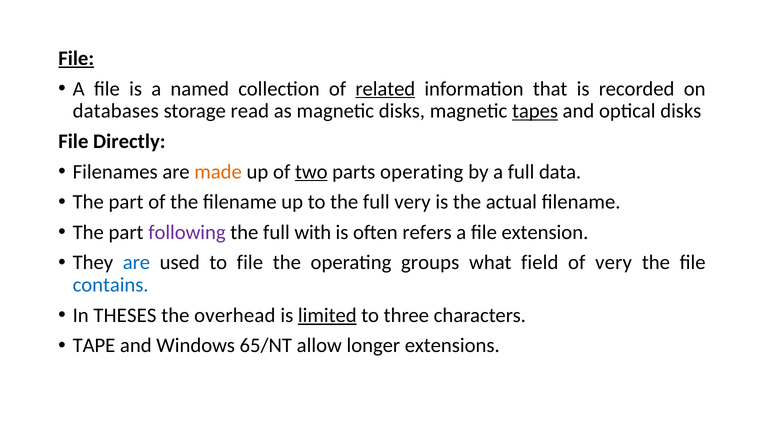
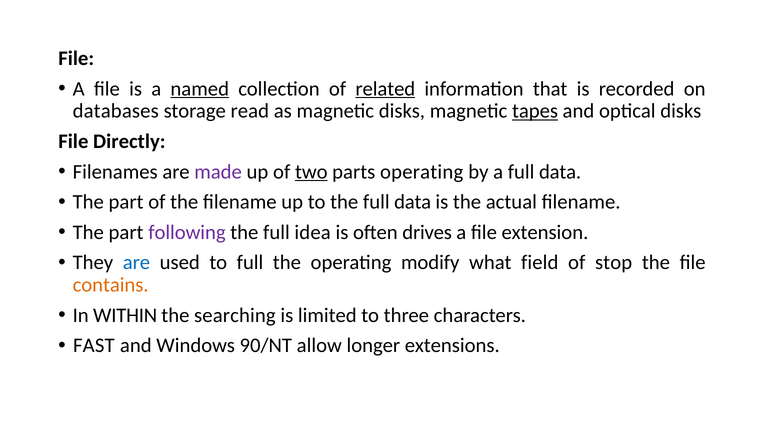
File at (76, 58) underline: present -> none
named underline: none -> present
made colour: orange -> purple
the full very: very -> data
with: with -> idea
refers: refers -> drives
to file: file -> full
groups: groups -> modify
of very: very -> stop
contains colour: blue -> orange
THESES: THESES -> WITHIN
overhead: overhead -> searching
limited underline: present -> none
TAPE: TAPE -> FAST
65/NT: 65/NT -> 90/NT
